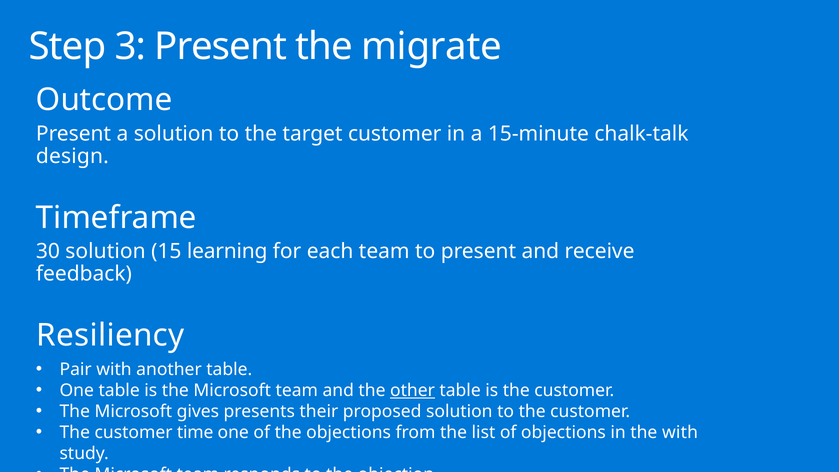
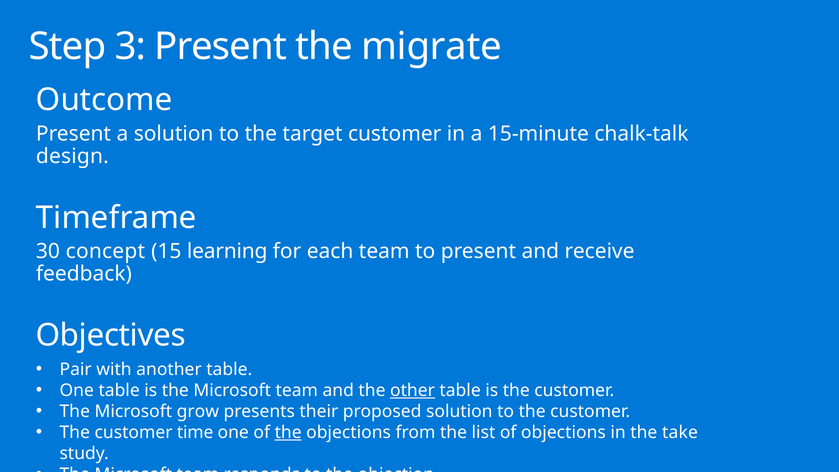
30 solution: solution -> concept
Resiliency: Resiliency -> Objectives
Microsoft gives: gives -> grow
the at (288, 432) underline: none -> present
the with: with -> take
